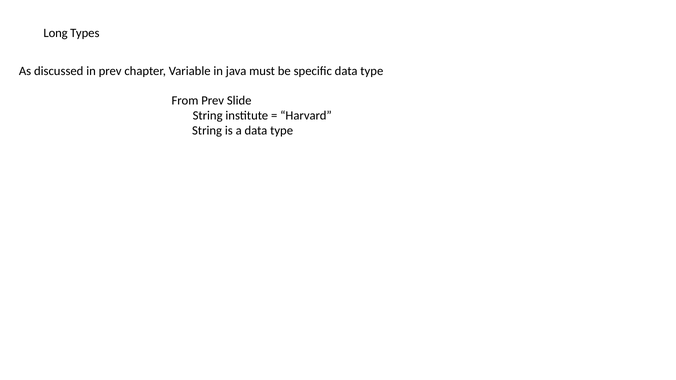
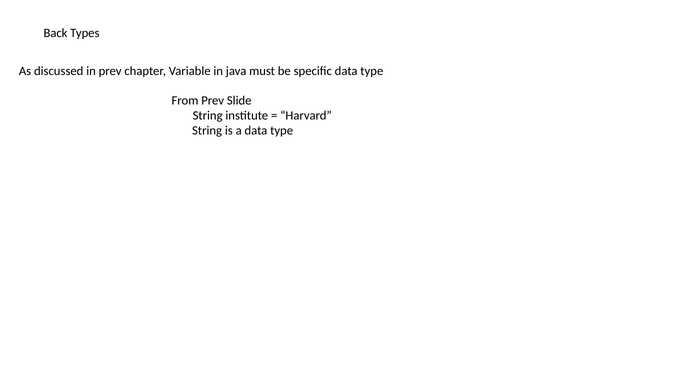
Long: Long -> Back
